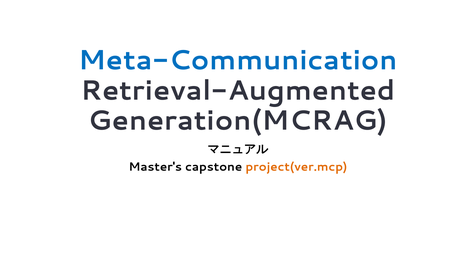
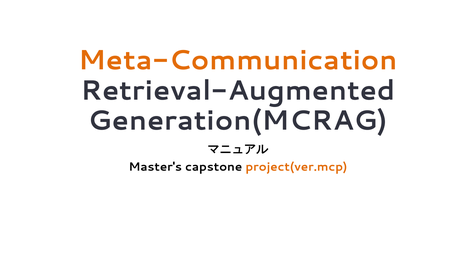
Meta-Communication colour: blue -> orange
